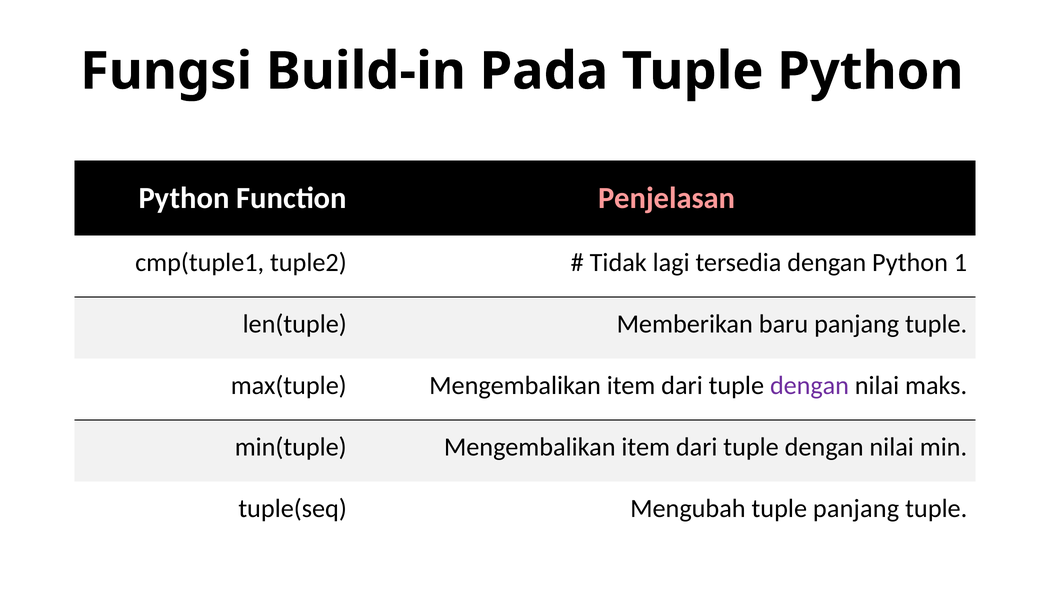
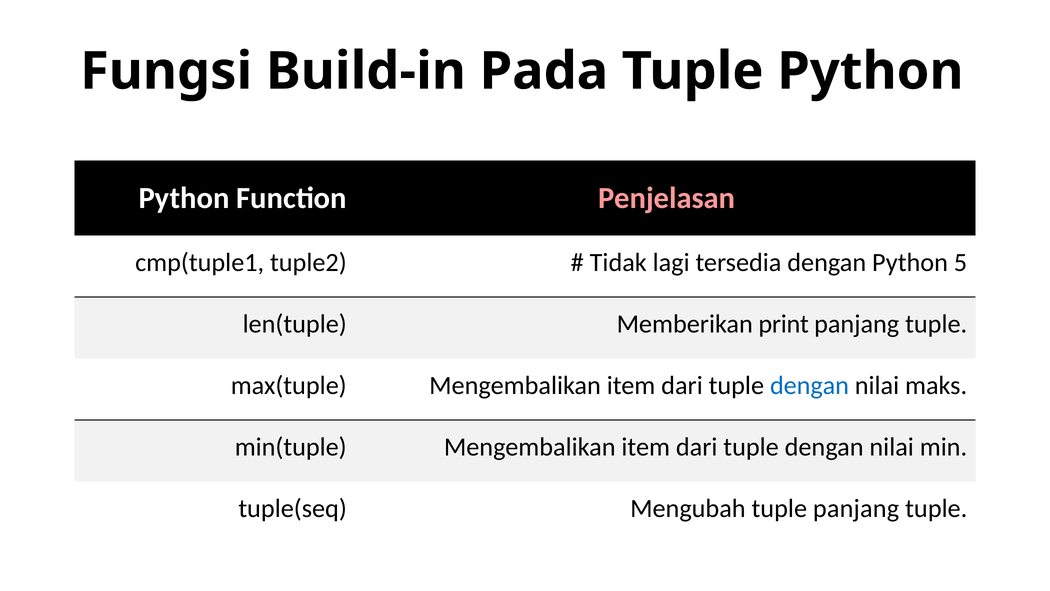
1: 1 -> 5
baru: baru -> print
dengan at (809, 385) colour: purple -> blue
